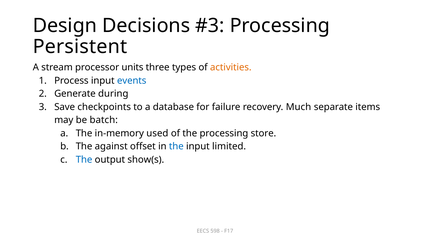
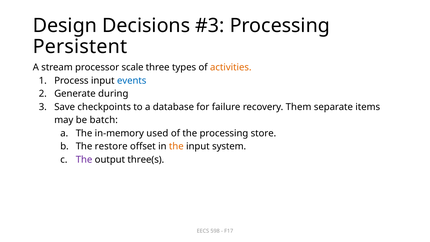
units: units -> scale
Much: Much -> Them
against: against -> restore
the at (176, 146) colour: blue -> orange
limited: limited -> system
The at (84, 160) colour: blue -> purple
show(s: show(s -> three(s
